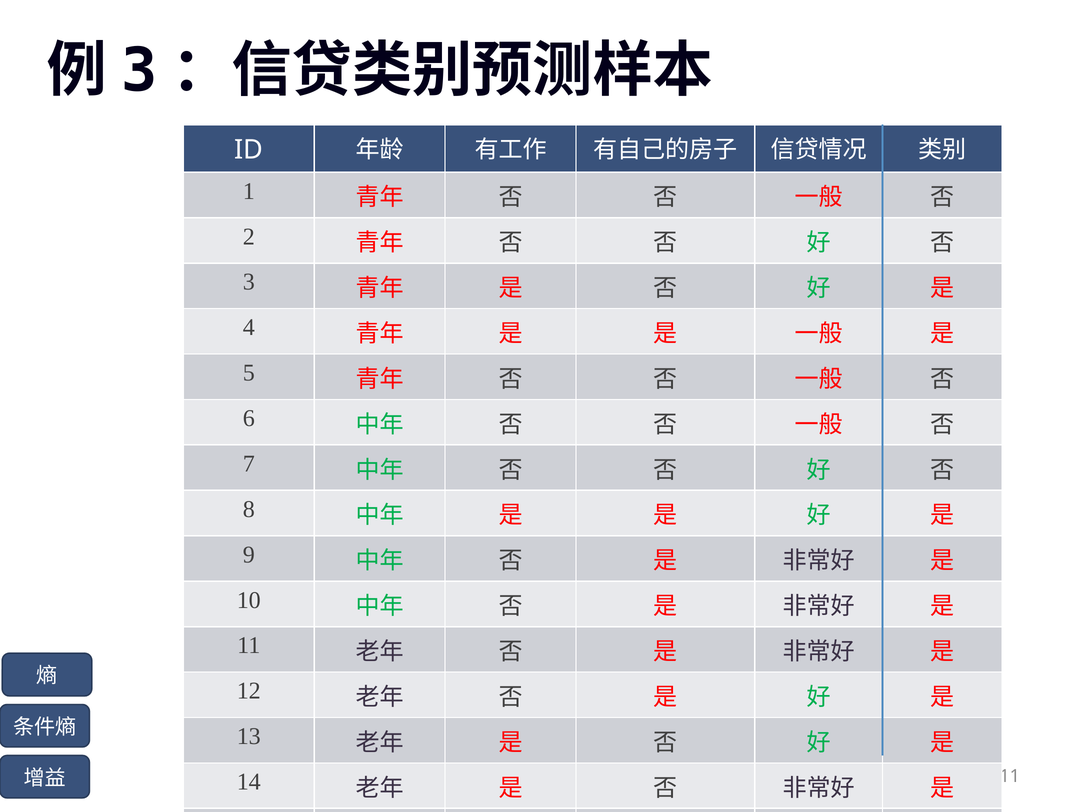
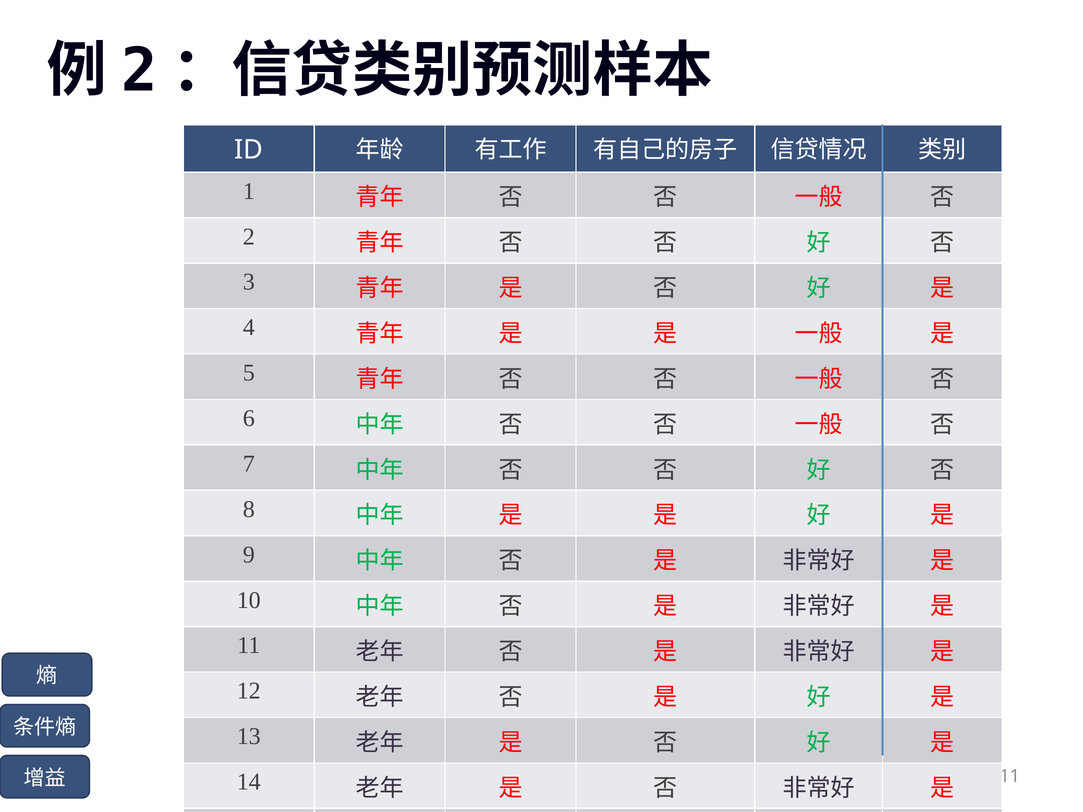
3 at (139, 71): 3 -> 2
